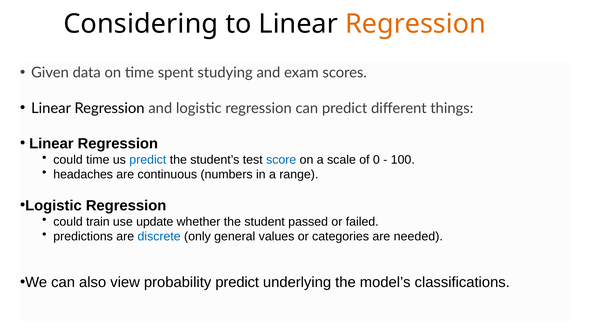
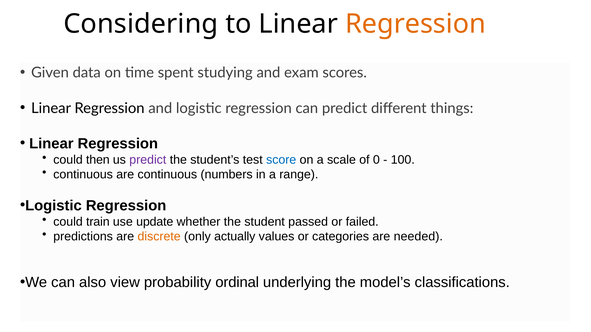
could time: time -> then
predict at (148, 160) colour: blue -> purple
headaches at (83, 175): headaches -> continuous
discrete colour: blue -> orange
general: general -> actually
probability predict: predict -> ordinal
